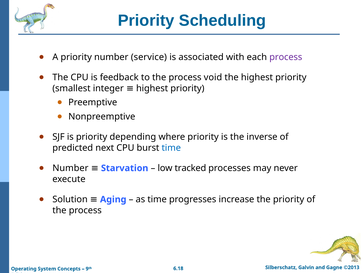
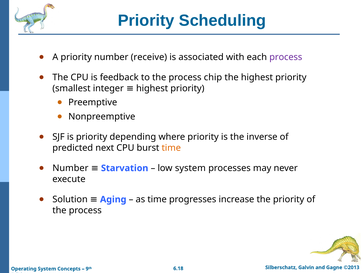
service: service -> receive
void: void -> chip
time at (171, 148) colour: blue -> orange
low tracked: tracked -> system
